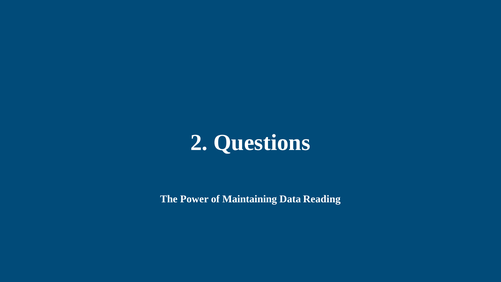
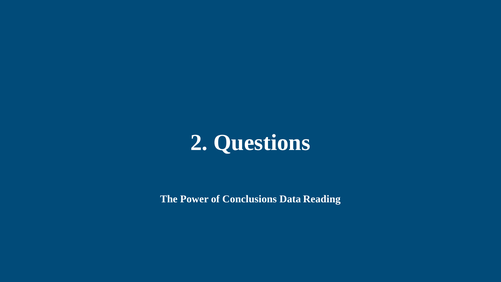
Maintaining: Maintaining -> Conclusions
